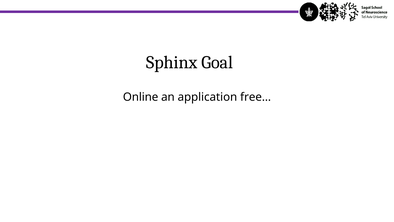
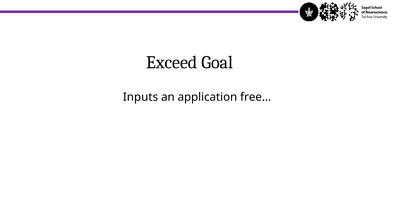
Sphinx: Sphinx -> Exceed
Online: Online -> Inputs
